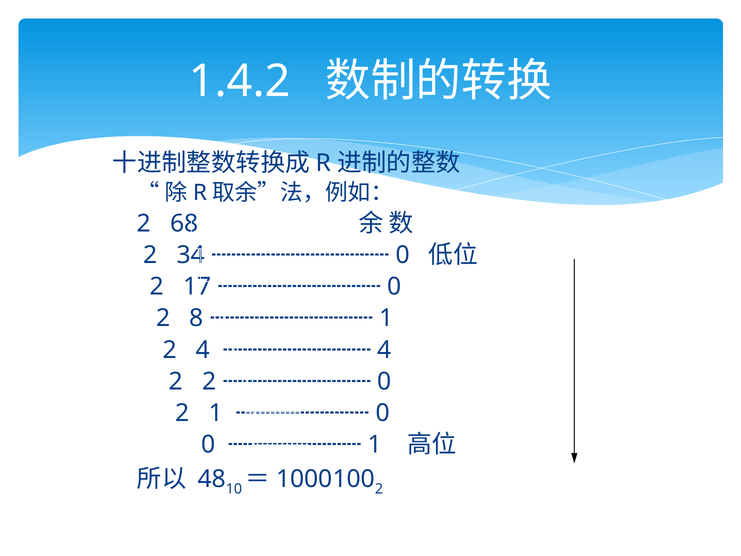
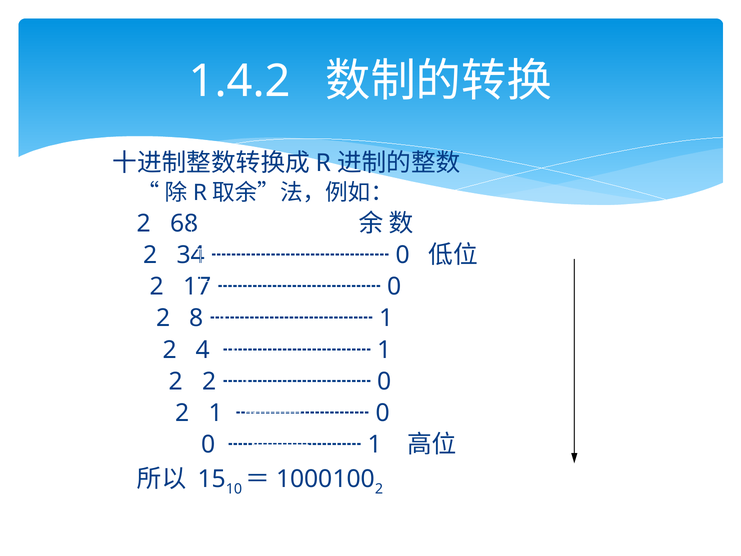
4 4: 4 -> 1
48: 48 -> 15
